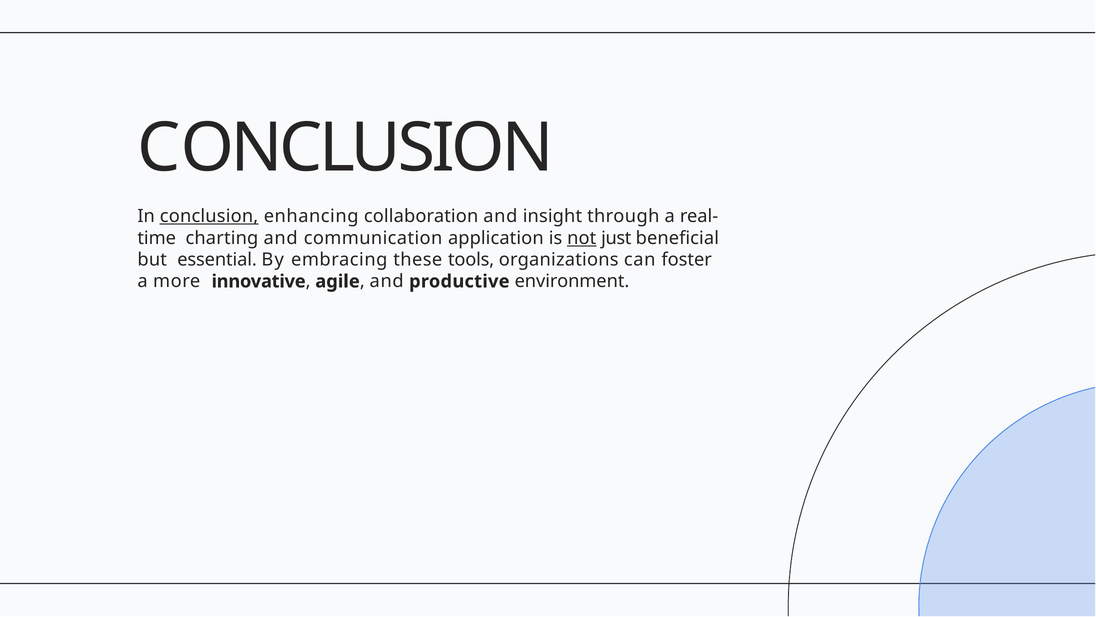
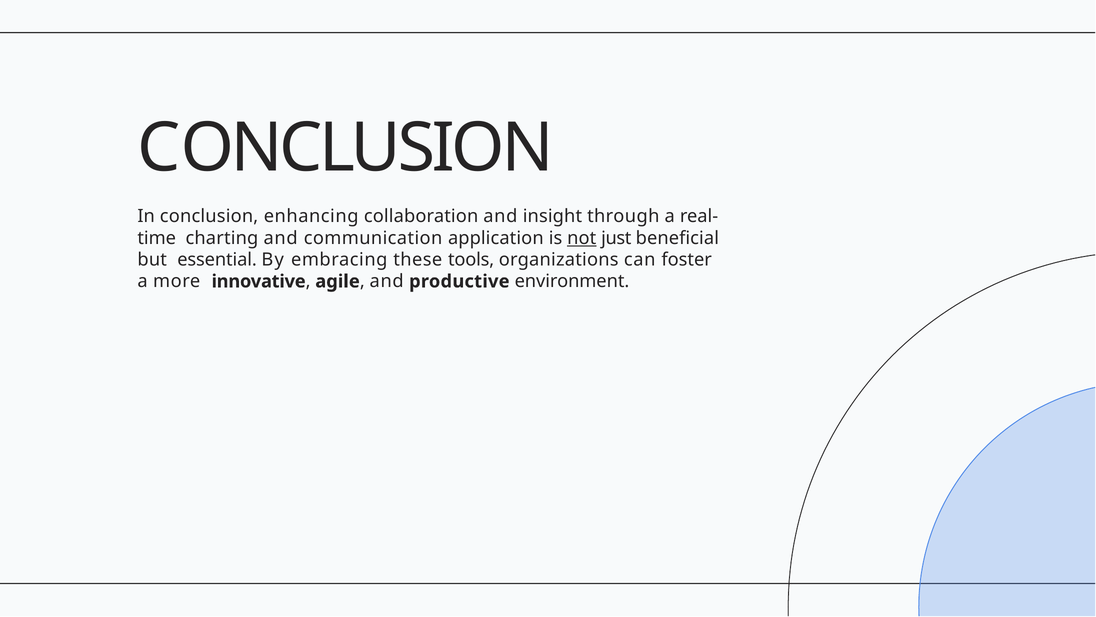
conclusion at (209, 216) underline: present -> none
